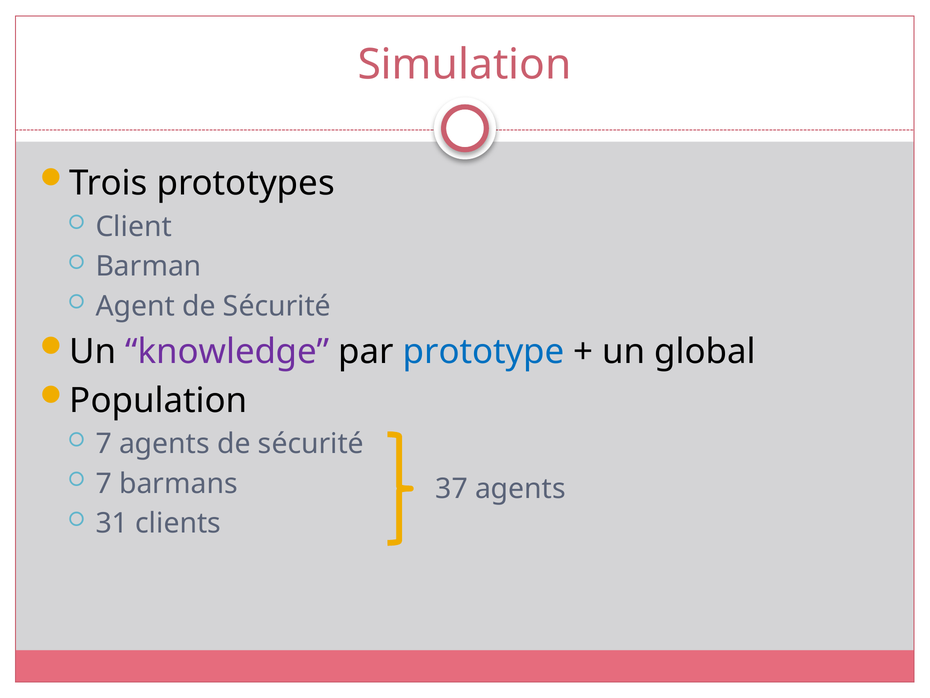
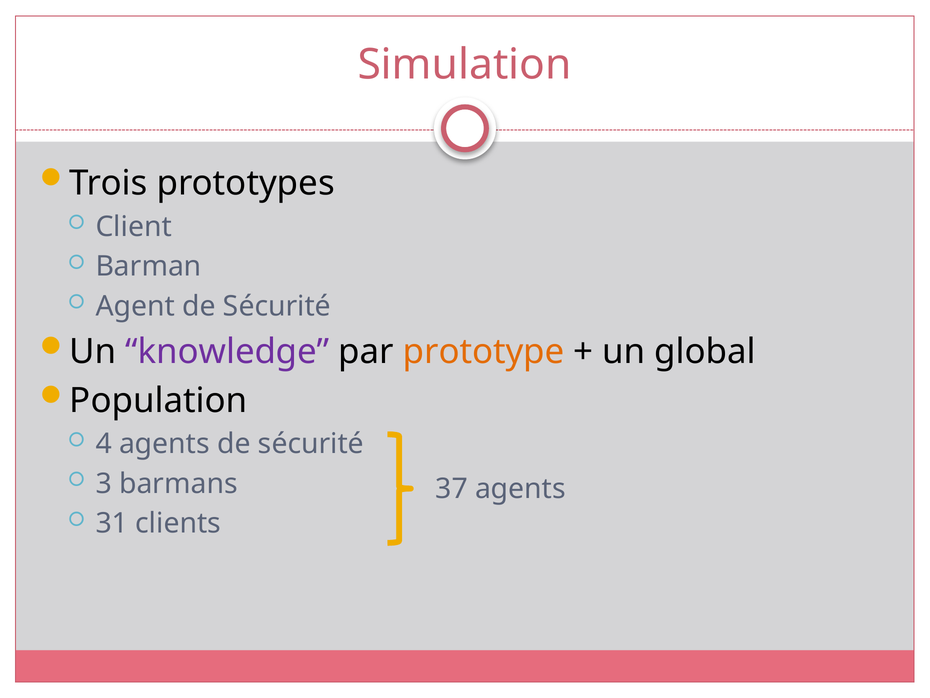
prototype colour: blue -> orange
7 at (104, 444): 7 -> 4
7 at (104, 483): 7 -> 3
